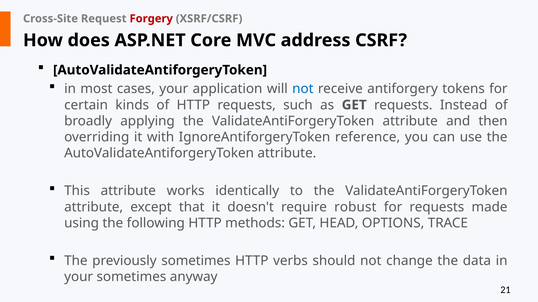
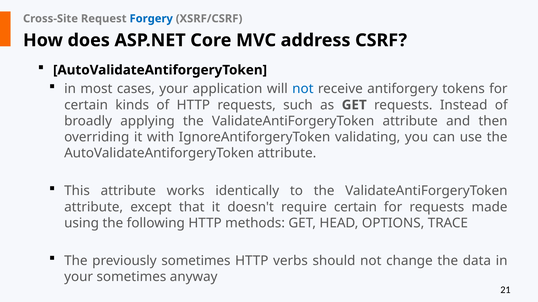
Forgery colour: red -> blue
reference: reference -> validating
require robust: robust -> certain
